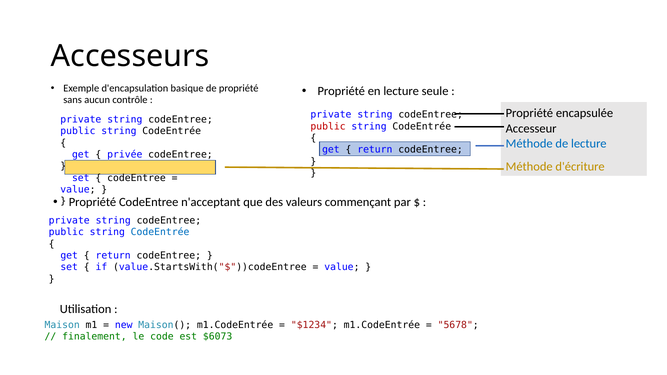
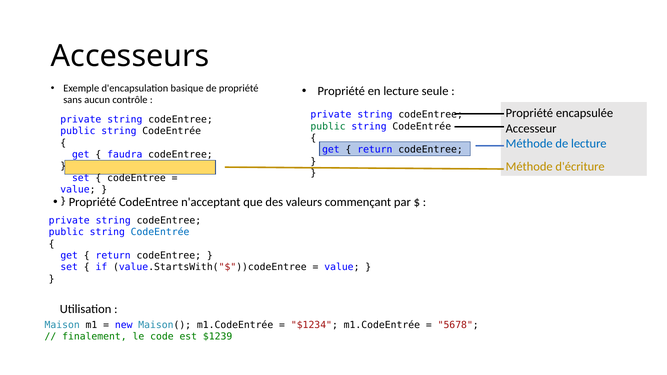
public at (328, 126) colour: red -> green
privée: privée -> faudra
$6073: $6073 -> $1239
